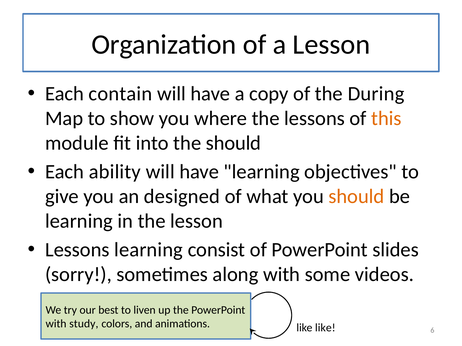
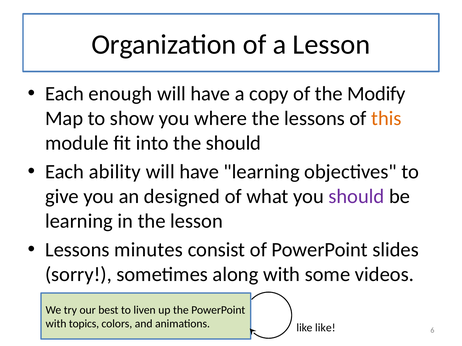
contain: contain -> enough
During: During -> Modify
should at (356, 197) colour: orange -> purple
Lessons learning: learning -> minutes
study: study -> topics
